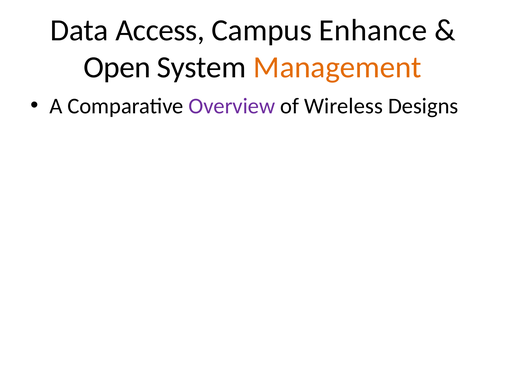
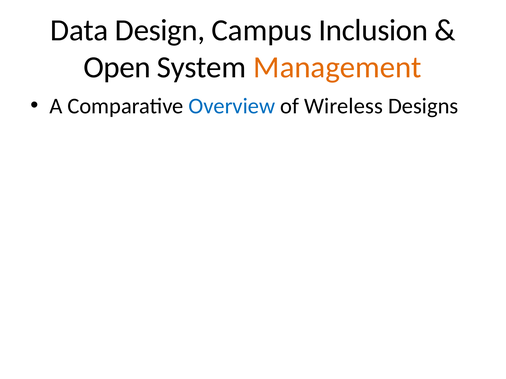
Access: Access -> Design
Enhance: Enhance -> Inclusion
Overview colour: purple -> blue
